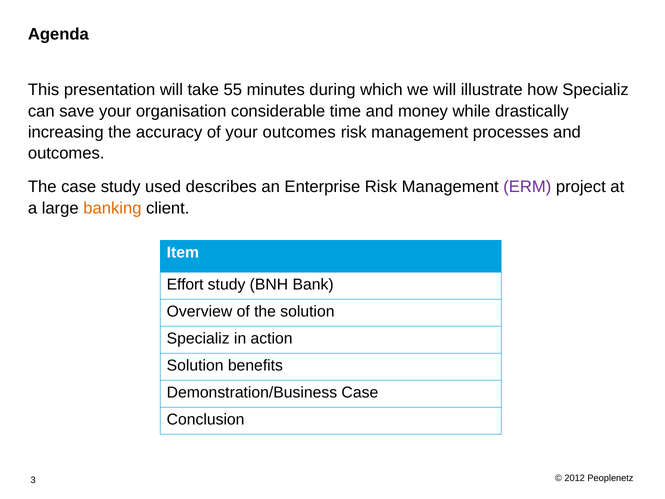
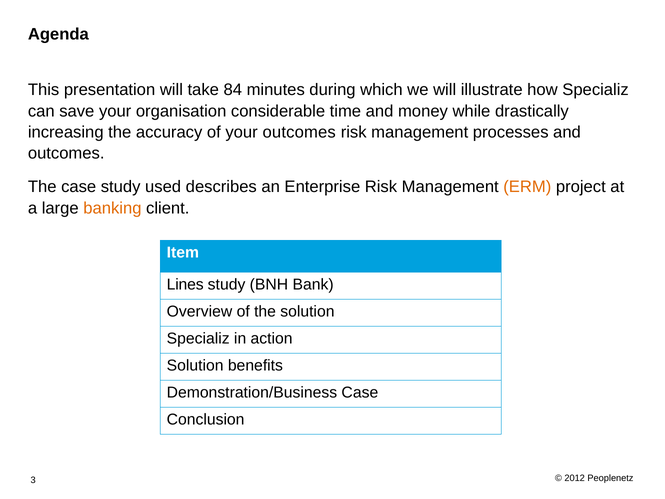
55: 55 -> 84
ERM colour: purple -> orange
Effort: Effort -> Lines
